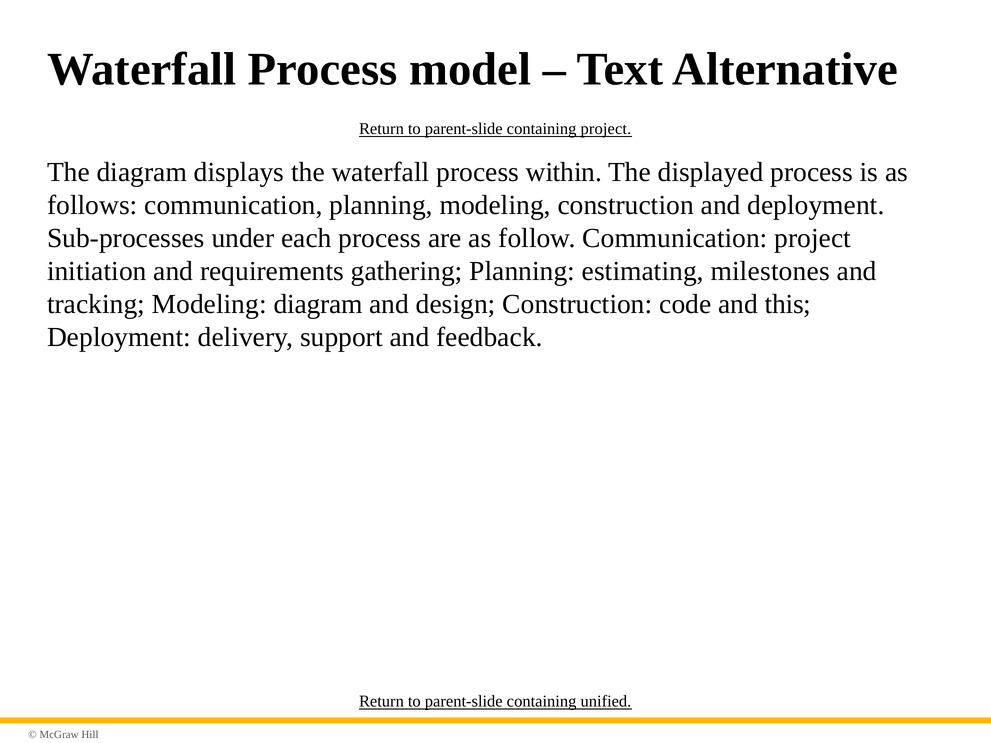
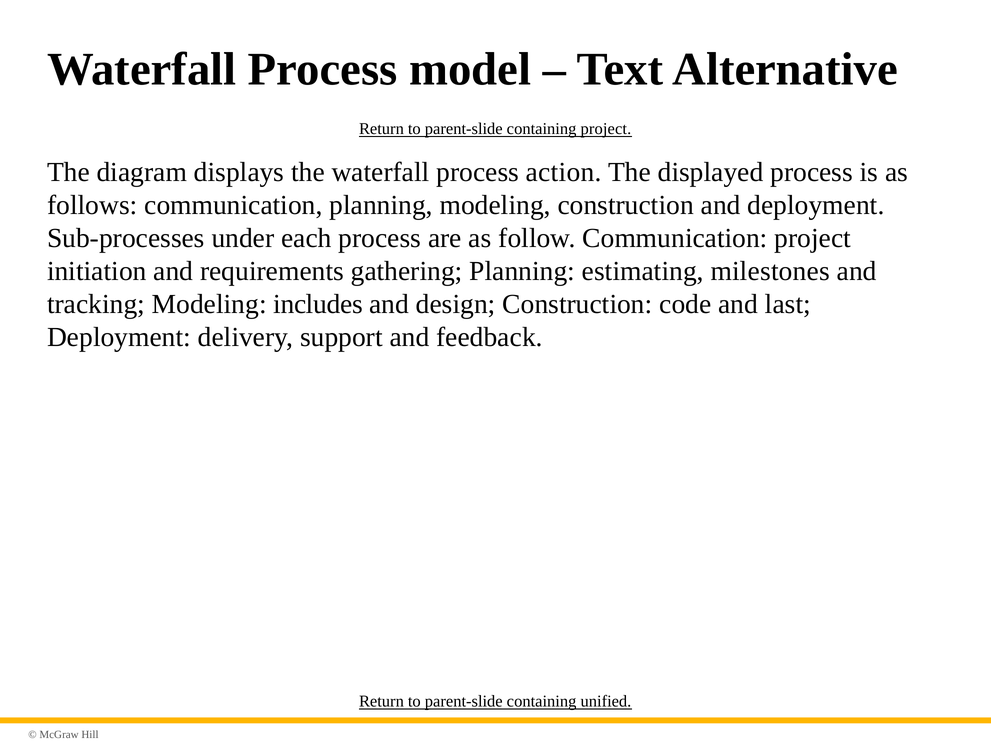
within: within -> action
Modeling diagram: diagram -> includes
this: this -> last
